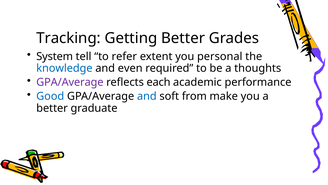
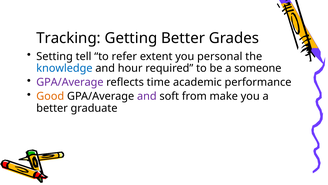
System: System -> Setting
even: even -> hour
thoughts: thoughts -> someone
each: each -> time
Good colour: blue -> orange
and at (147, 96) colour: blue -> purple
